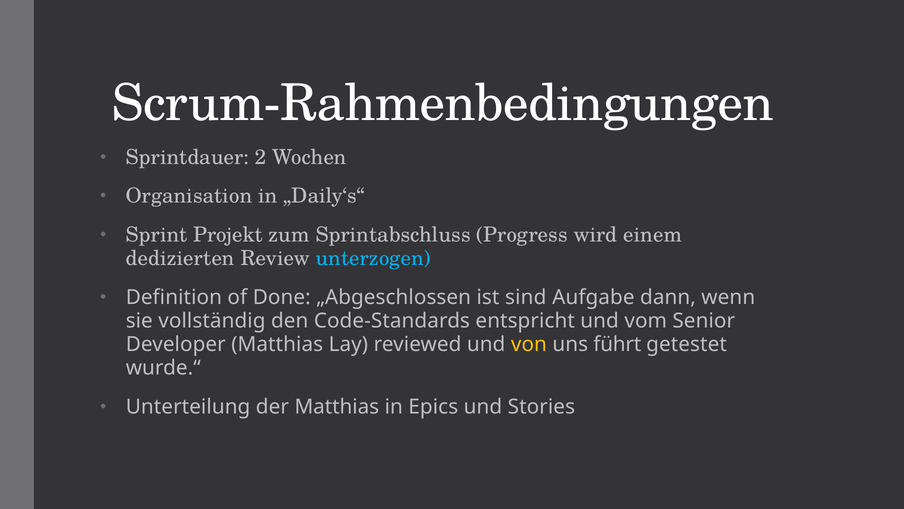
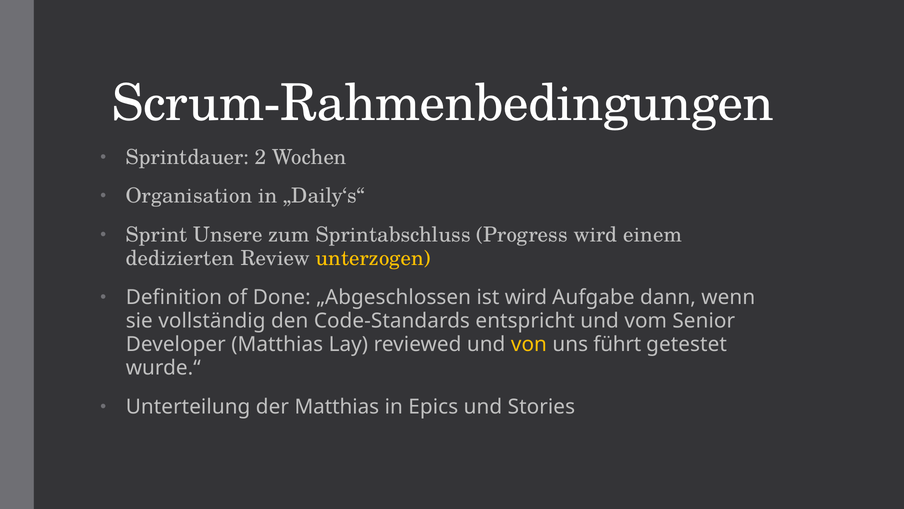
Projekt: Projekt -> Unsere
unterzogen colour: light blue -> yellow
ist sind: sind -> wird
